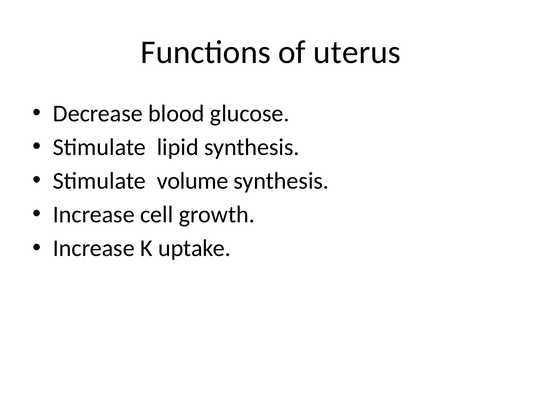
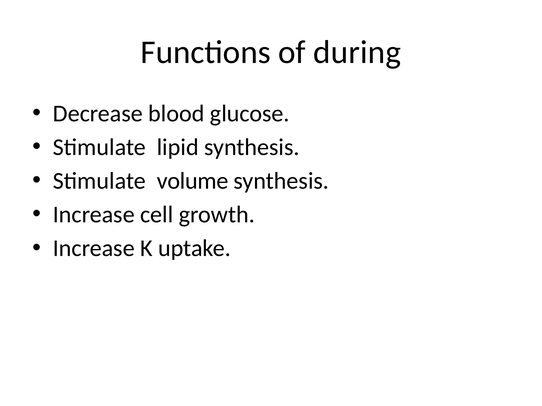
uterus: uterus -> during
